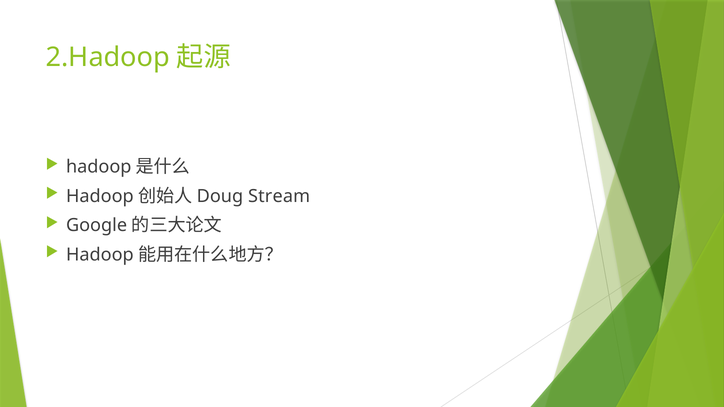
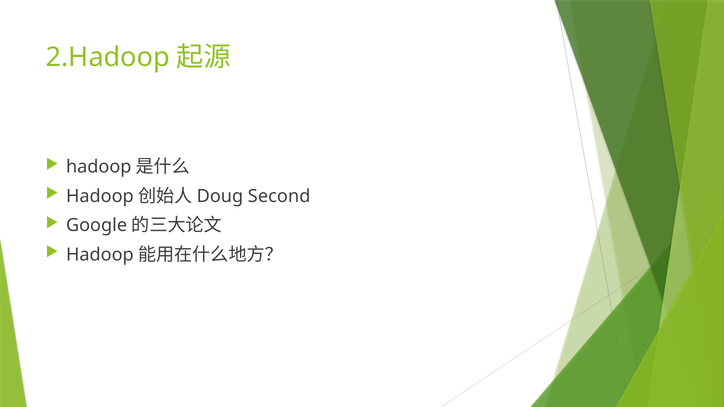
Stream: Stream -> Second
